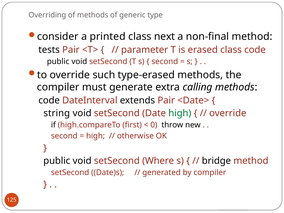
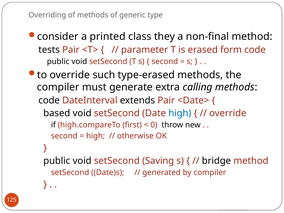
next: next -> they
erased class: class -> form
string: string -> based
high at (180, 113) colour: green -> blue
Where: Where -> Saving
